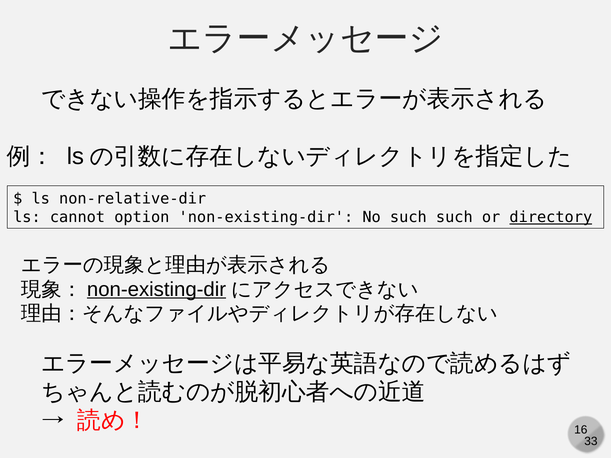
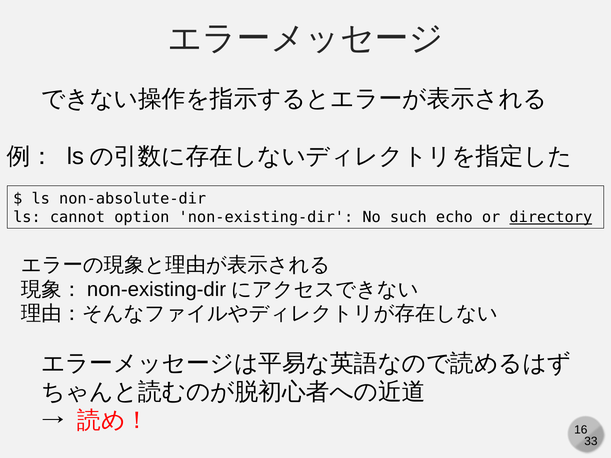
non-relative-dir: non-relative-dir -> non-absolute-dir
such such: such -> echo
non-existing-dir at (157, 289) underline: present -> none
